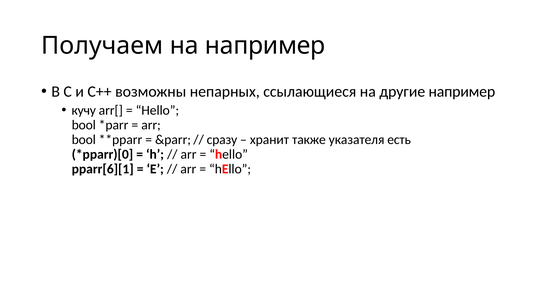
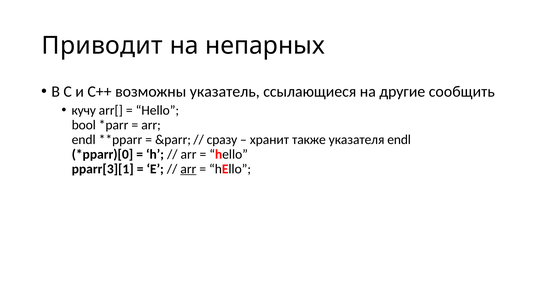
Получаем: Получаем -> Приводит
на например: например -> непарных
непарных: непарных -> указатель
другие например: например -> сообщить
bool at (84, 139): bool -> endl
указателя есть: есть -> endl
pparr[6][1: pparr[6][1 -> pparr[3][1
arr at (188, 169) underline: none -> present
